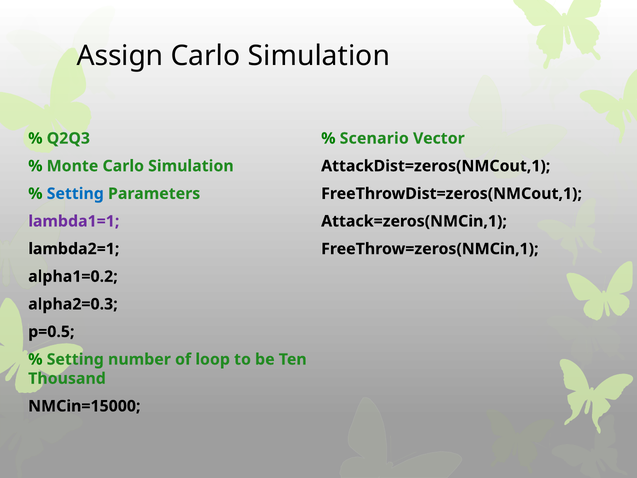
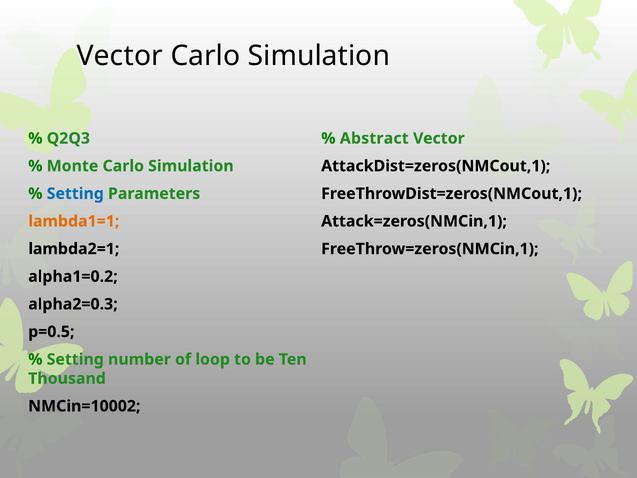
Assign at (120, 56): Assign -> Vector
Scenario: Scenario -> Abstract
lambda1=1 colour: purple -> orange
NMCin=15000: NMCin=15000 -> NMCin=10002
